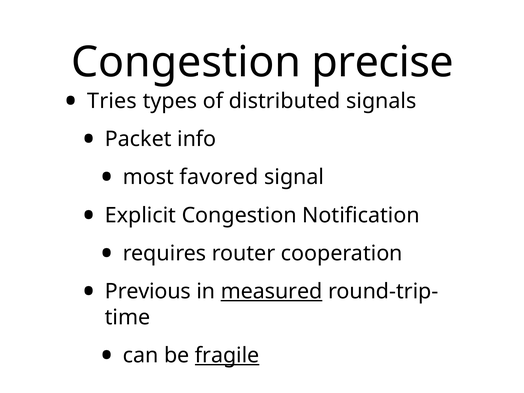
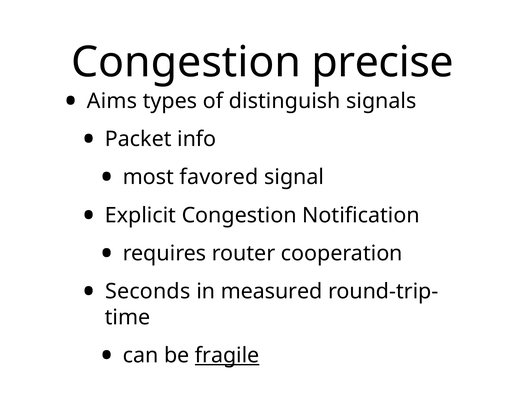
Tries: Tries -> Aims
distributed: distributed -> distinguish
Previous: Previous -> Seconds
measured underline: present -> none
